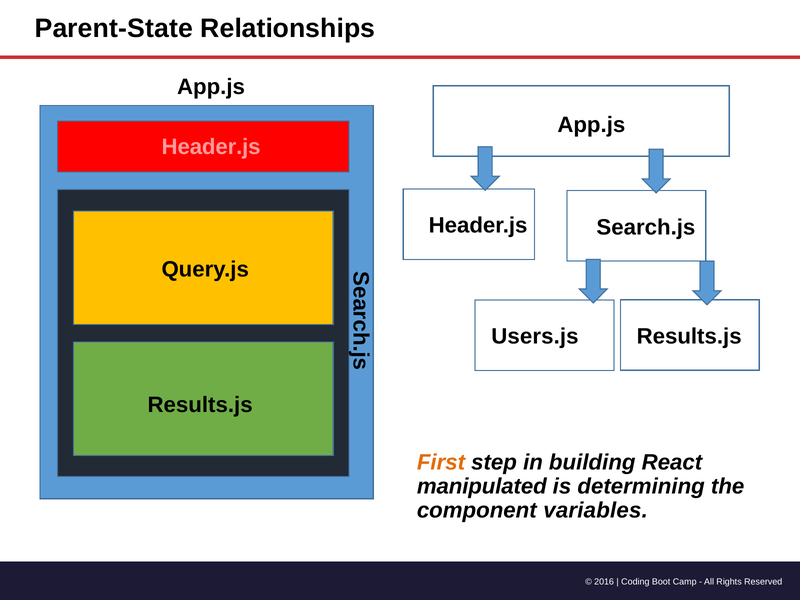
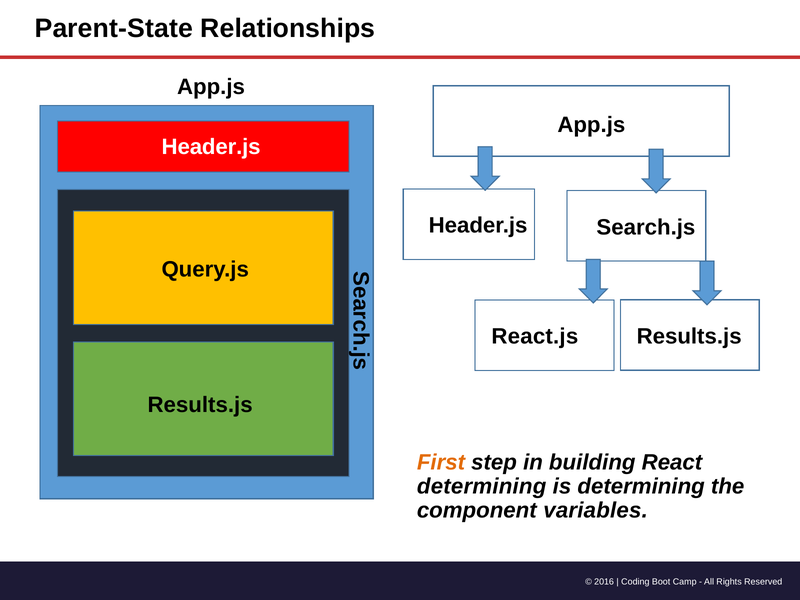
Header.js at (211, 147) colour: pink -> white
Users.js: Users.js -> React.js
manipulated at (482, 486): manipulated -> determining
